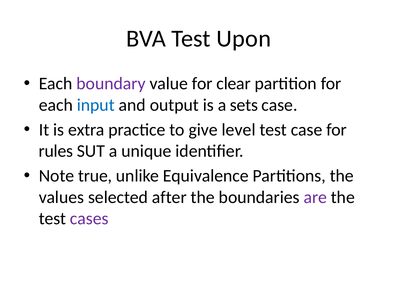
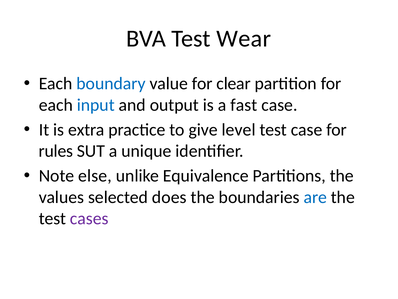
Upon: Upon -> Wear
boundary colour: purple -> blue
sets: sets -> fast
true: true -> else
after: after -> does
are colour: purple -> blue
